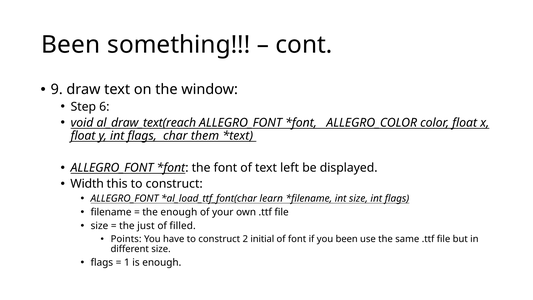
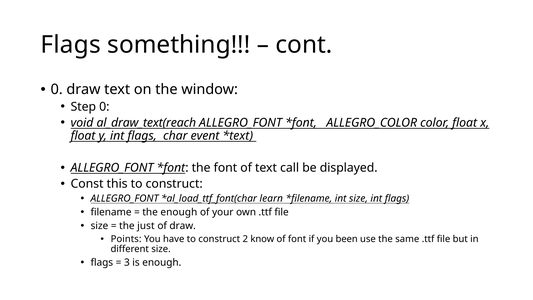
Been at (71, 45): Been -> Flags
9 at (57, 90): 9 -> 0
Step 6: 6 -> 0
them: them -> event
left: left -> call
Width: Width -> Const
of filled: filled -> draw
initial: initial -> know
1: 1 -> 3
